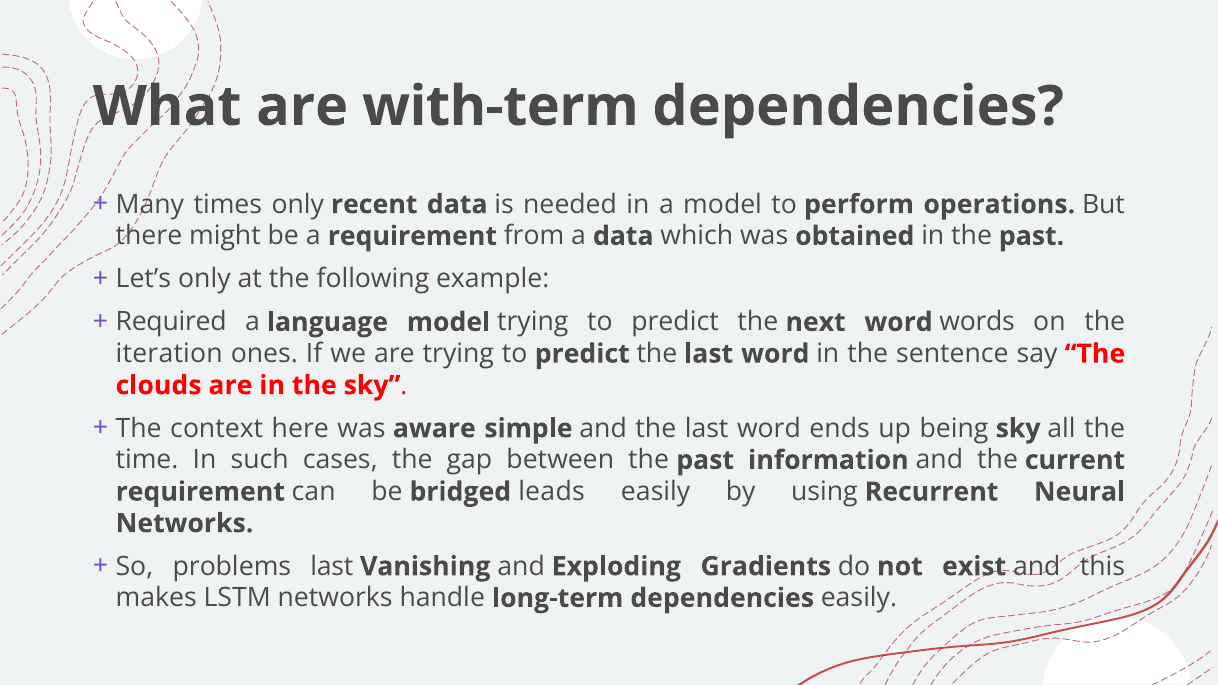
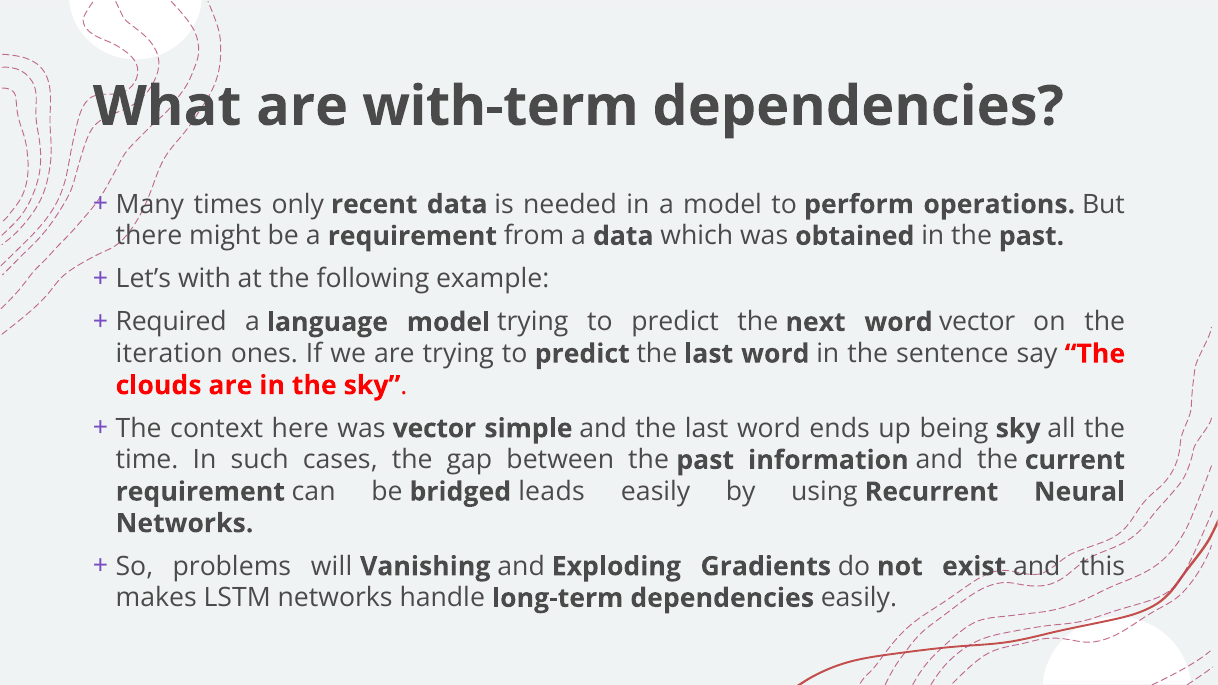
Let’s only: only -> with
word words: words -> vector
was aware: aware -> vector
problems last: last -> will
